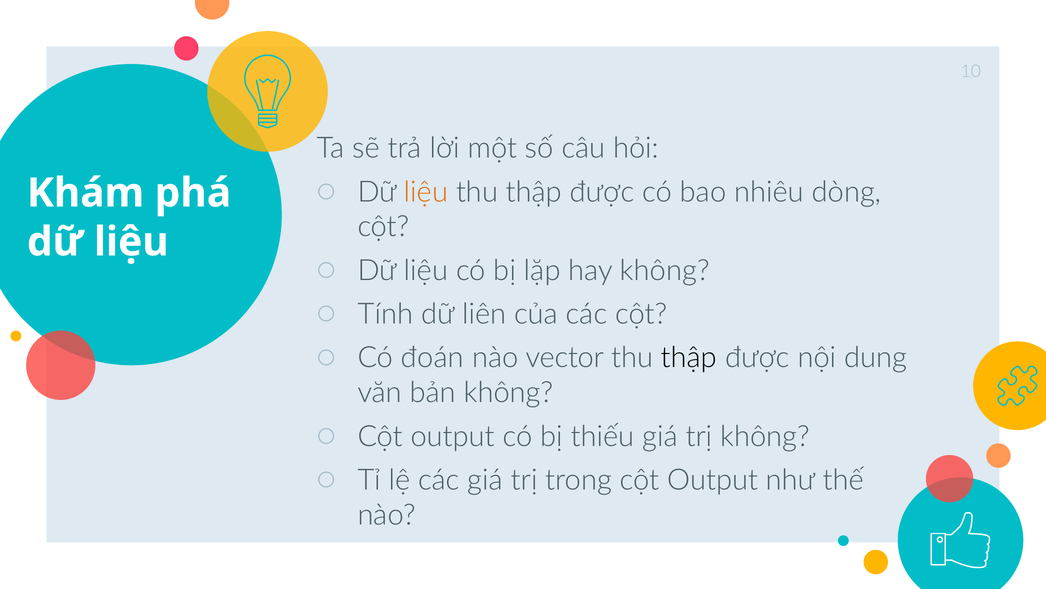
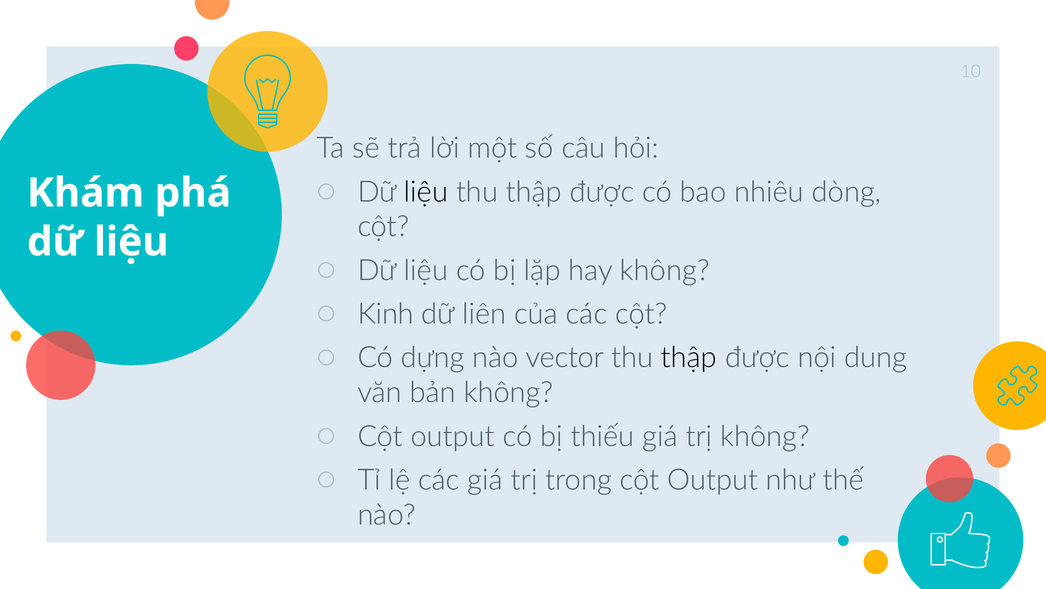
liệu at (426, 192) colour: orange -> black
Tính: Tính -> Kinh
đoán: đoán -> dựng
